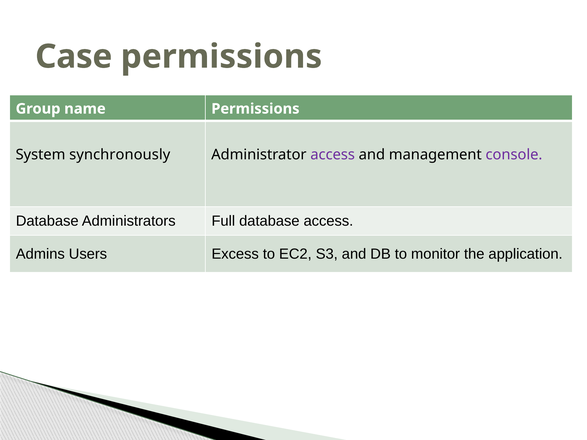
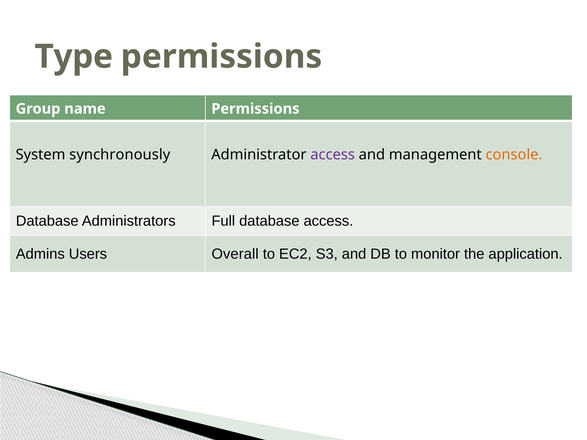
Case: Case -> Type
console colour: purple -> orange
Excess: Excess -> Overall
